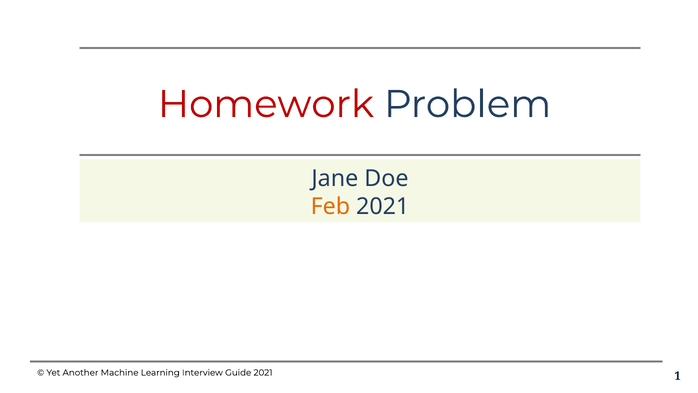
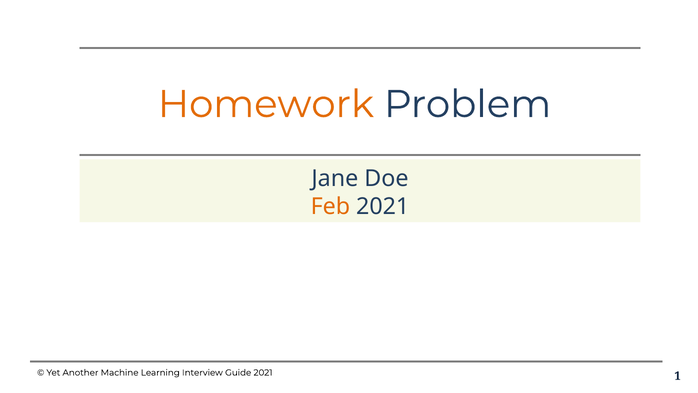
Homework colour: red -> orange
